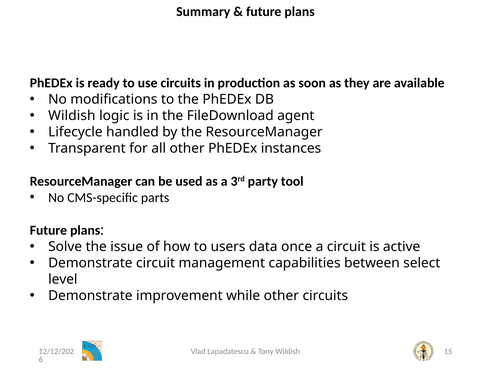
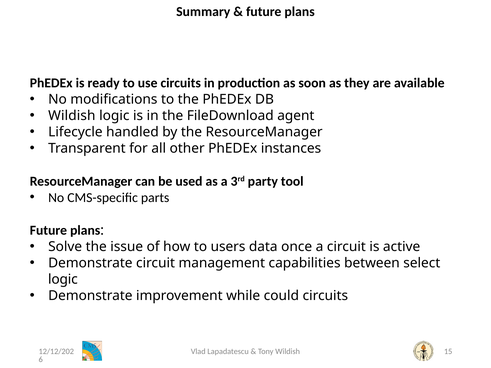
level at (63, 280): level -> logic
while other: other -> could
